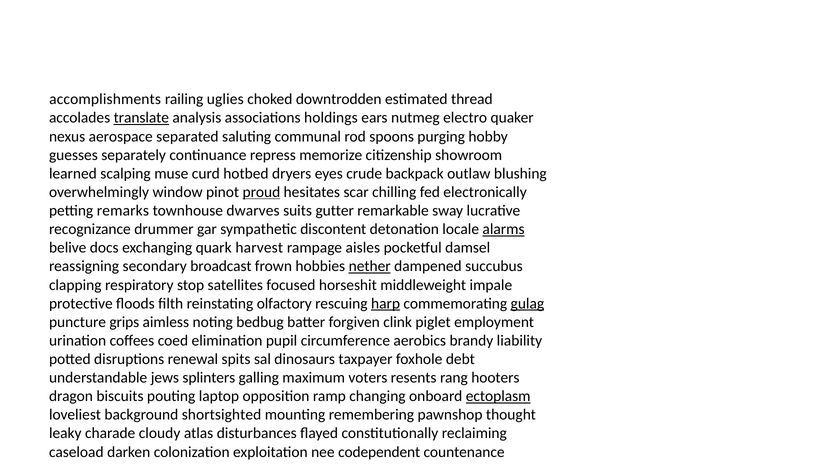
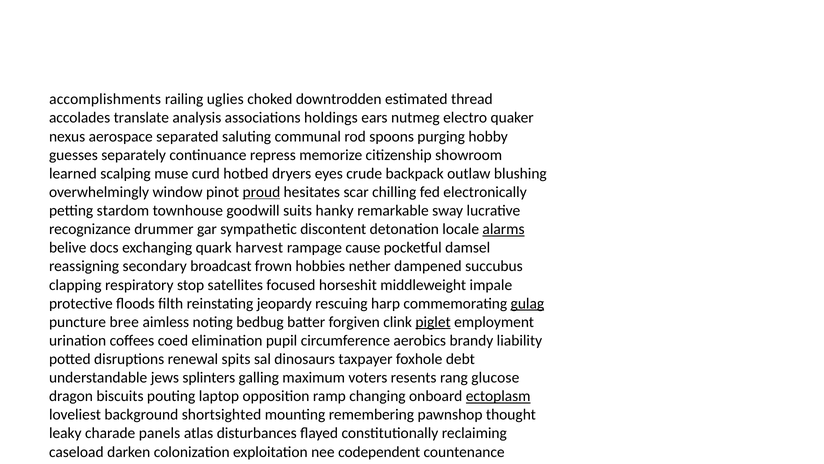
translate underline: present -> none
remarks: remarks -> stardom
dwarves: dwarves -> goodwill
gutter: gutter -> hanky
aisles: aisles -> cause
nether underline: present -> none
olfactory: olfactory -> jeopardy
harp underline: present -> none
grips: grips -> bree
piglet underline: none -> present
hooters: hooters -> glucose
charade cloudy: cloudy -> panels
